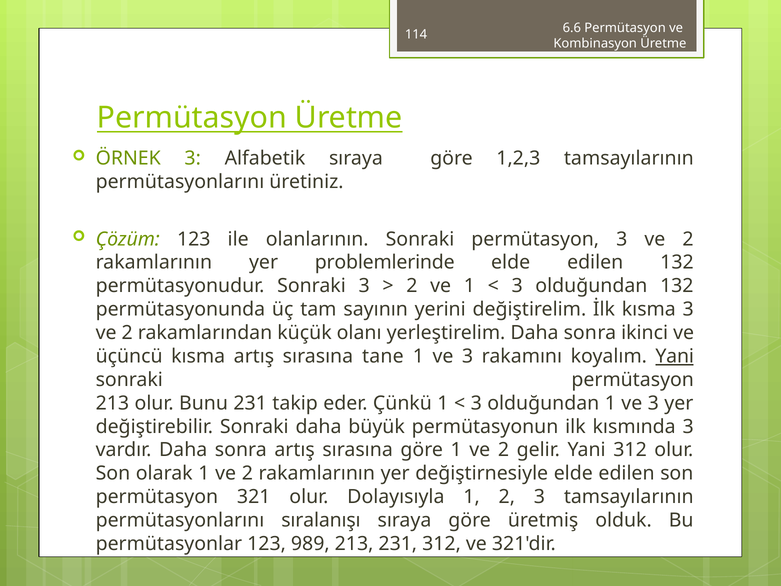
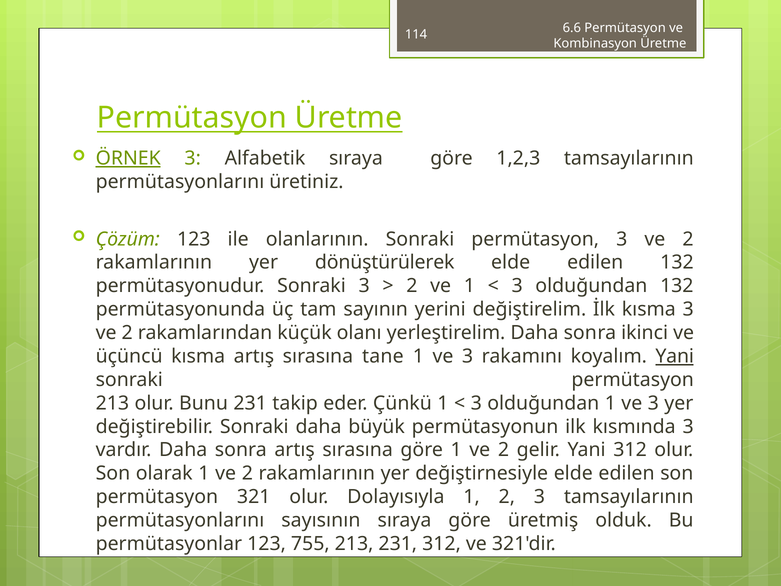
ÖRNEK underline: none -> present
problemlerinde: problemlerinde -> dönüştürülerek
sıralanışı: sıralanışı -> sayısının
989: 989 -> 755
